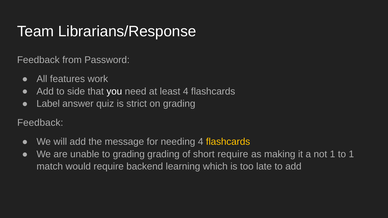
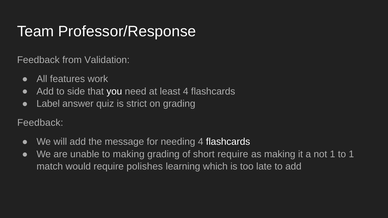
Librarians/Response: Librarians/Response -> Professor/Response
Password: Password -> Validation
flashcards at (228, 142) colour: yellow -> white
to grading: grading -> making
backend: backend -> polishes
